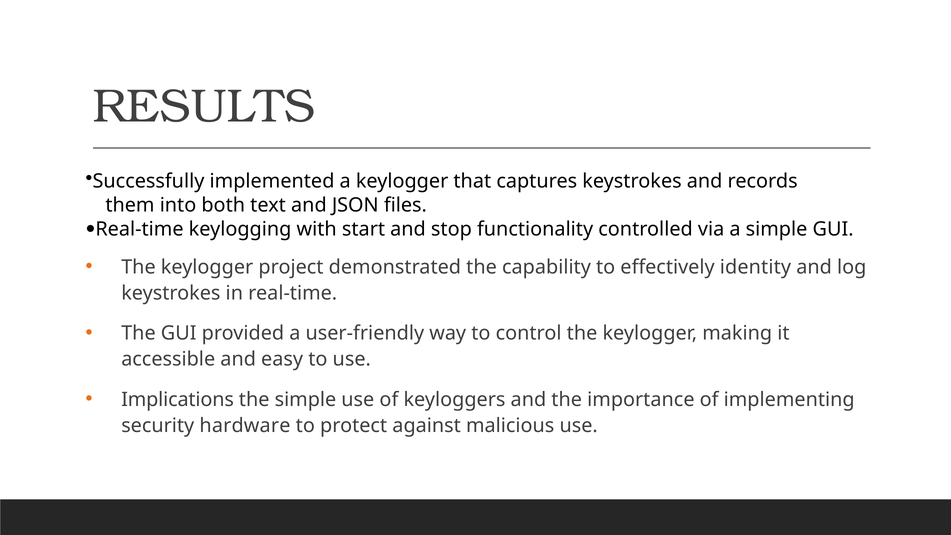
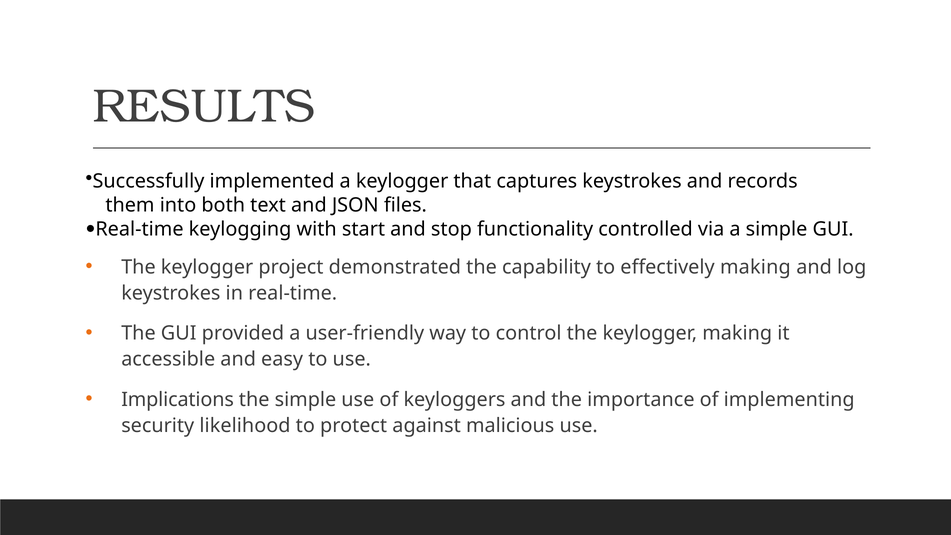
effectively identity: identity -> making
hardware: hardware -> likelihood
